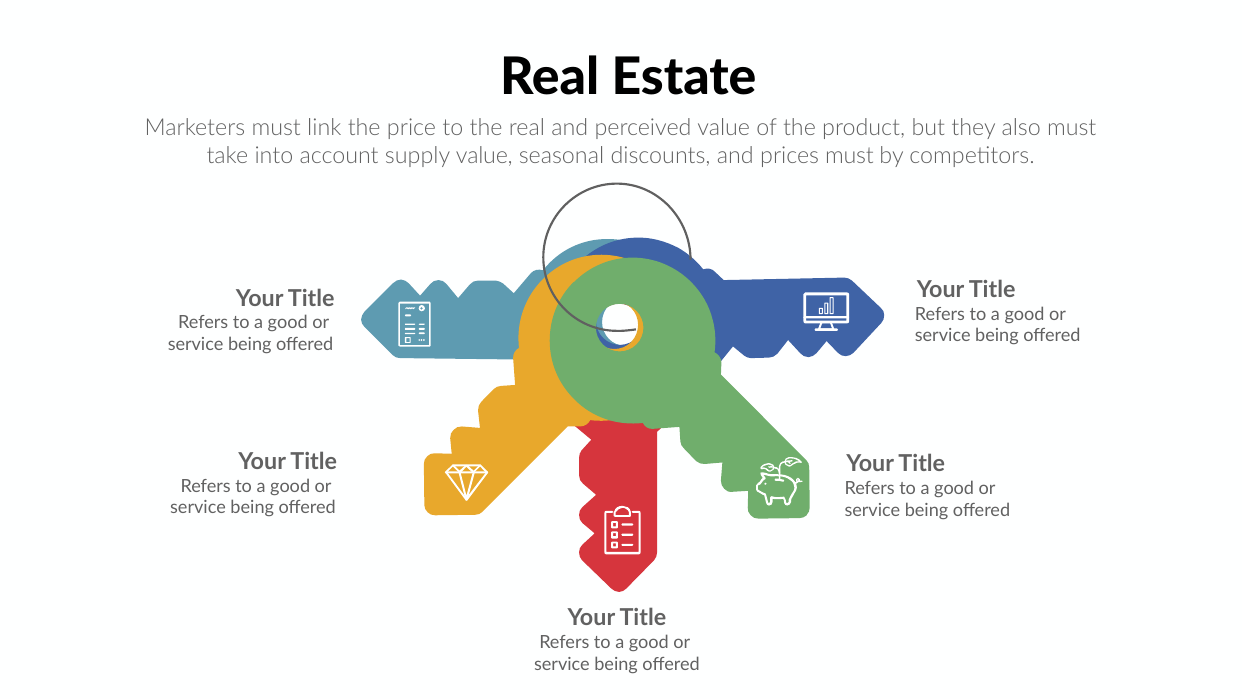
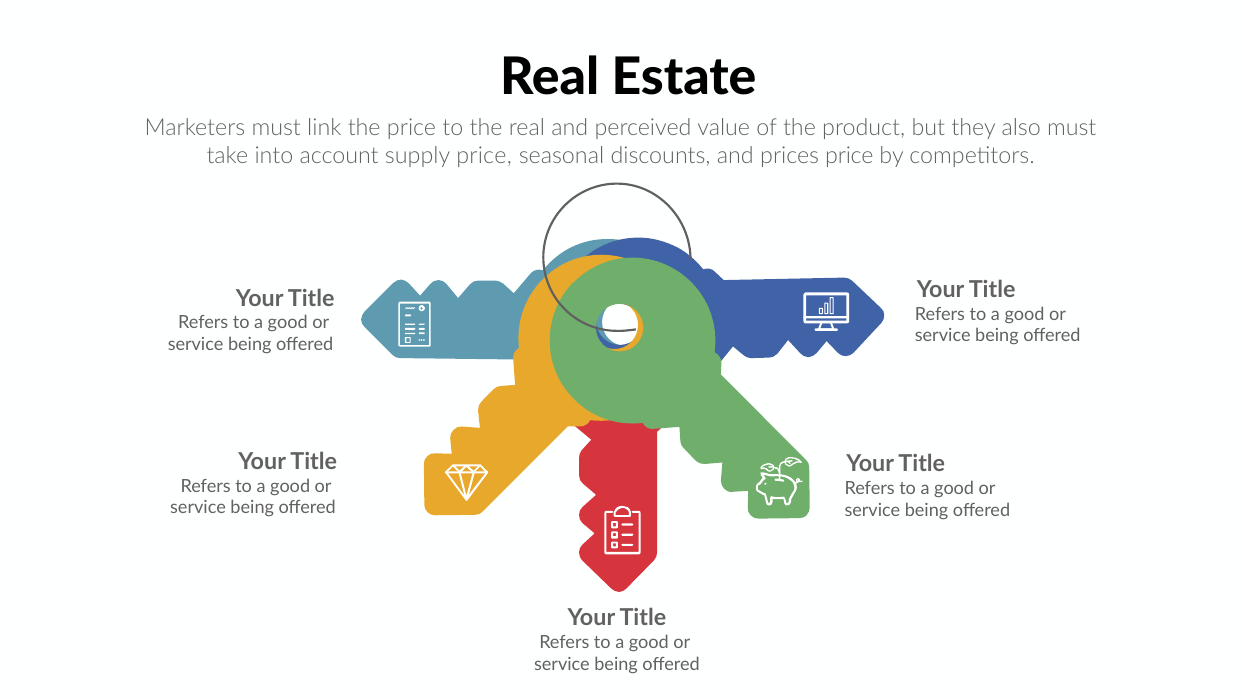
supply value: value -> price
prices must: must -> price
